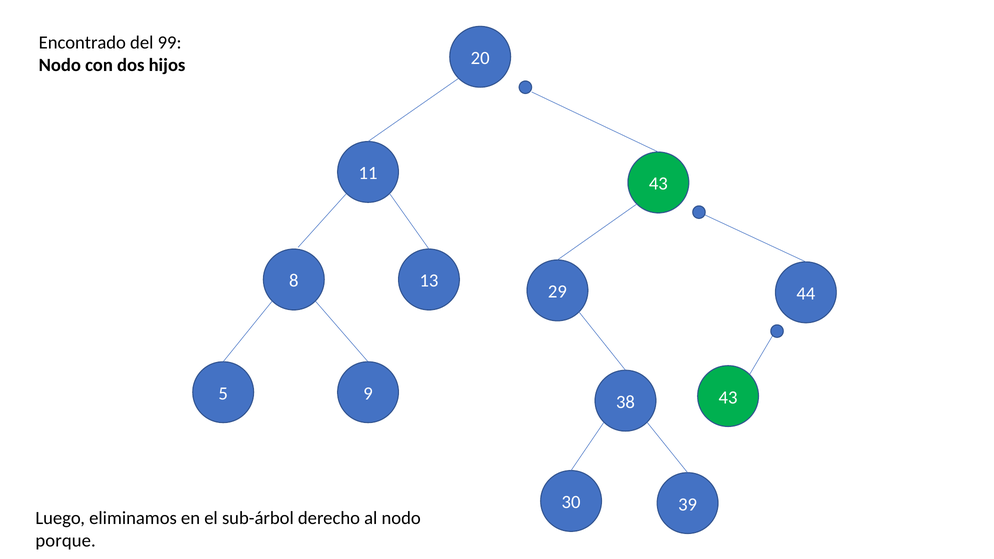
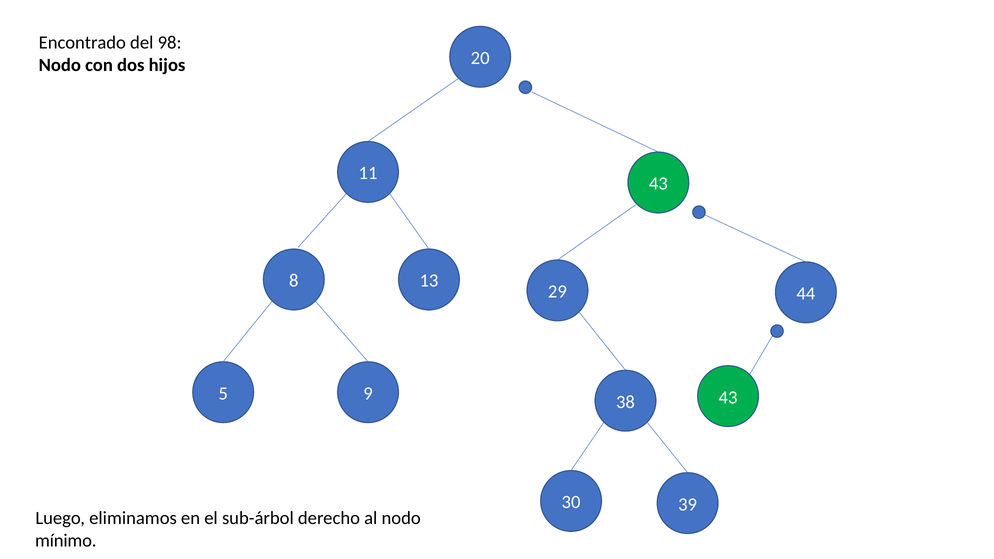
99: 99 -> 98
porque: porque -> mínimo
